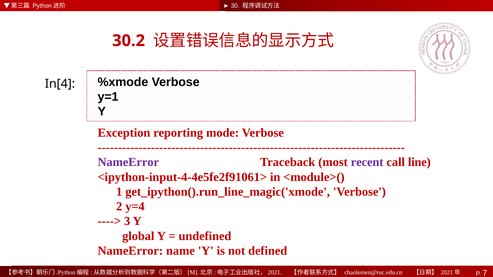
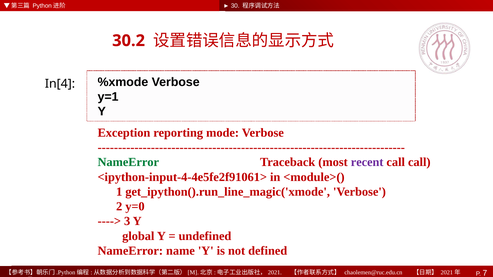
NameError at (128, 162) colour: purple -> green
call line: line -> call
y=4: y=4 -> y=0
